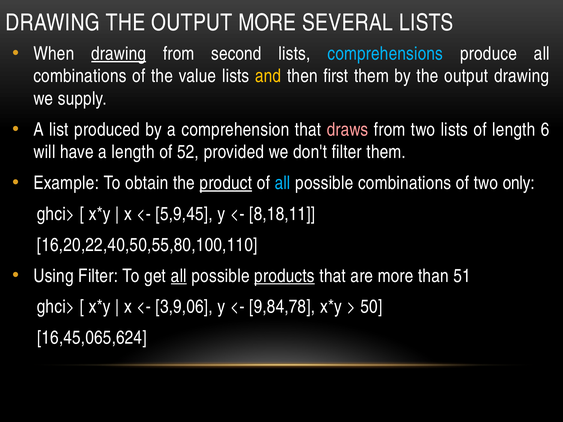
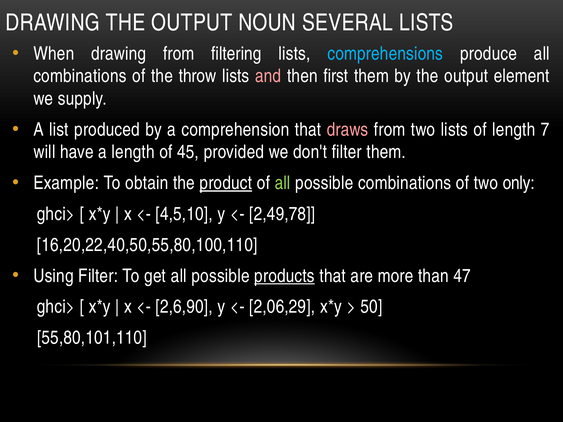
OUTPUT MORE: MORE -> NOUN
drawing at (119, 54) underline: present -> none
second: second -> filtering
value: value -> throw
and colour: yellow -> pink
output drawing: drawing -> element
6: 6 -> 7
52: 52 -> 45
all at (283, 183) colour: light blue -> light green
5,9,45: 5,9,45 -> 4,5,10
8,18,11: 8,18,11 -> 2,49,78
all at (179, 276) underline: present -> none
51: 51 -> 47
3,9,06: 3,9,06 -> 2,6,90
9,84,78: 9,84,78 -> 2,06,29
16,45,065,624: 16,45,065,624 -> 55,80,101,110
